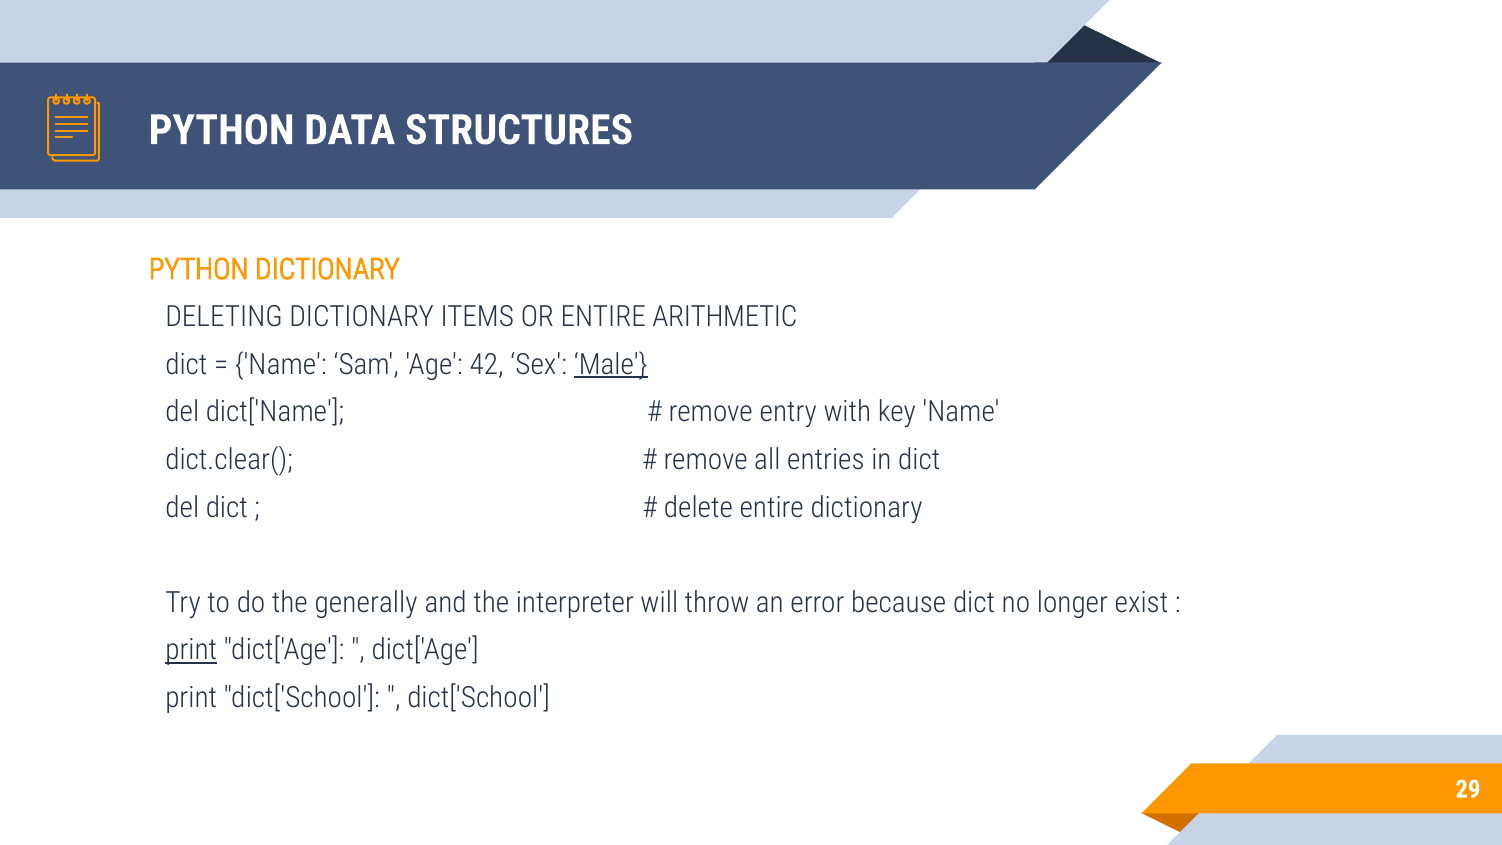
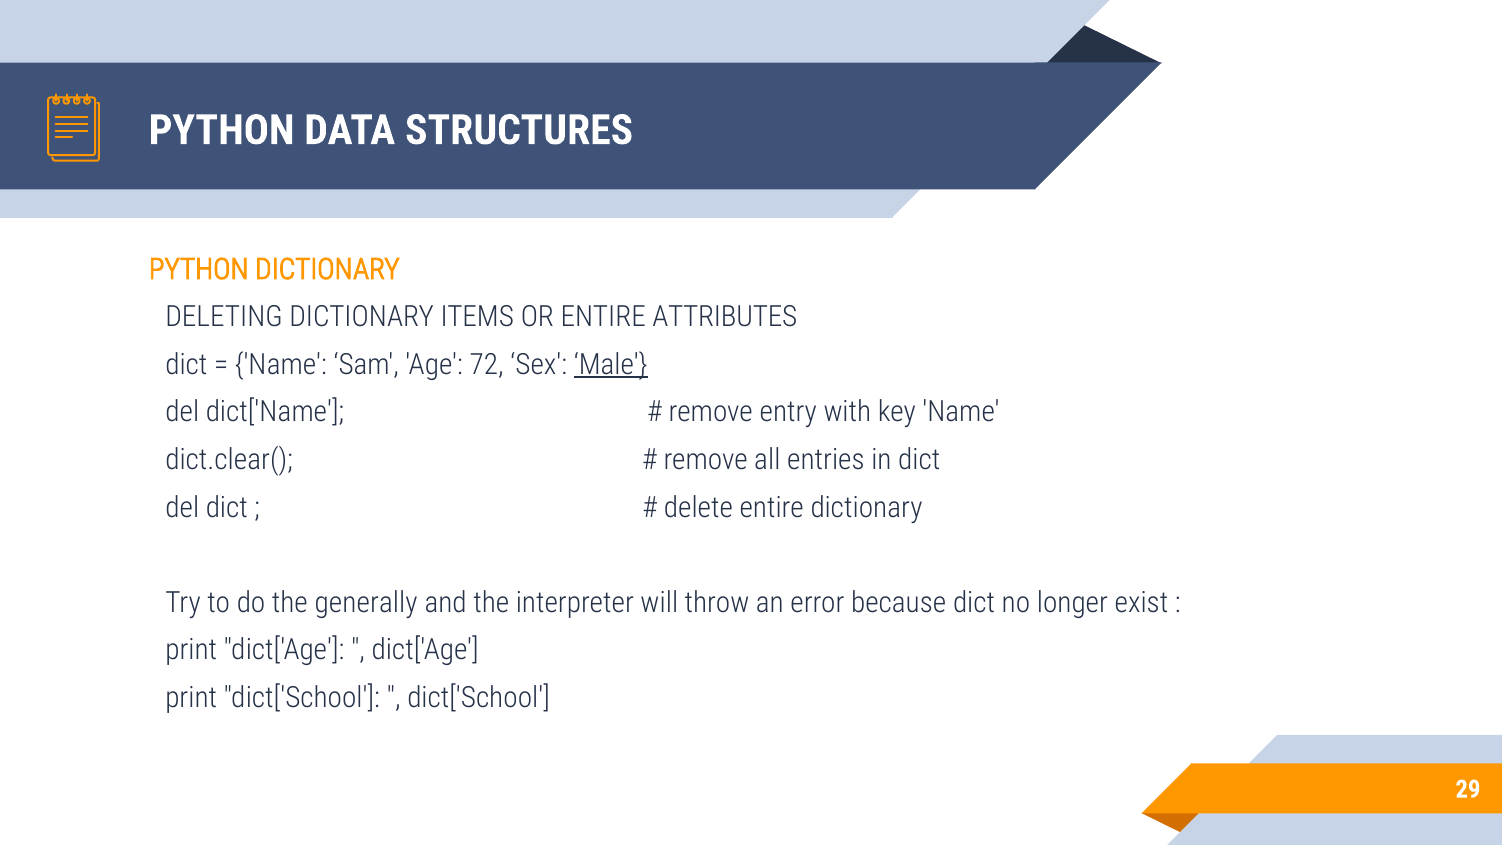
ARITHMETIC: ARITHMETIC -> ATTRIBUTES
42: 42 -> 72
print at (191, 650) underline: present -> none
